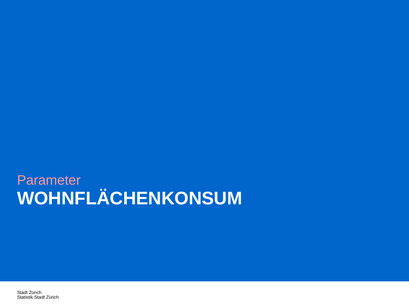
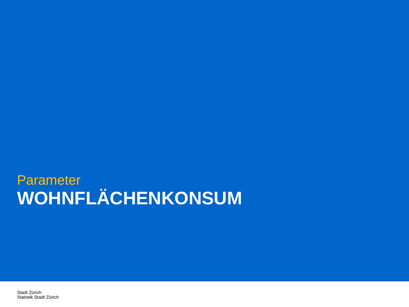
Parameter colour: pink -> yellow
